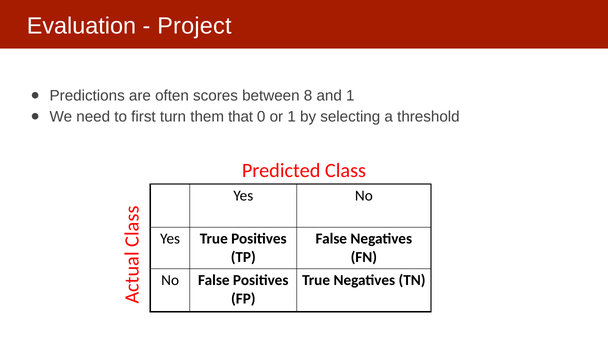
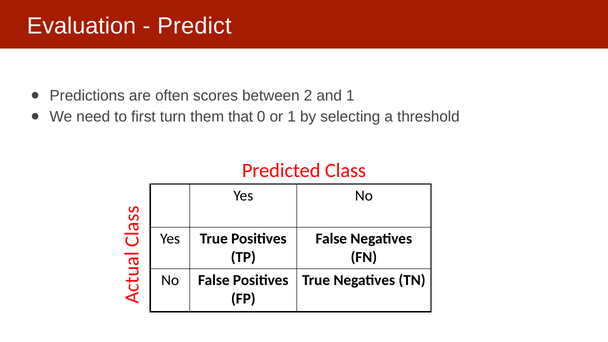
Project: Project -> Predict
8: 8 -> 2
